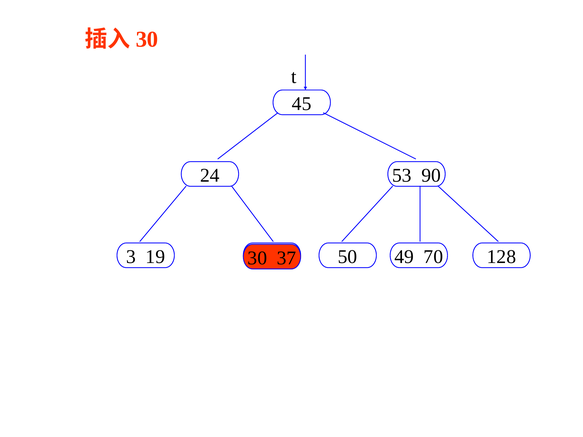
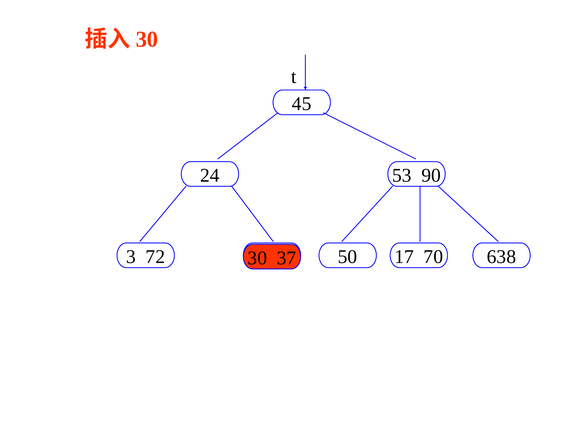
19: 19 -> 72
49: 49 -> 17
128: 128 -> 638
